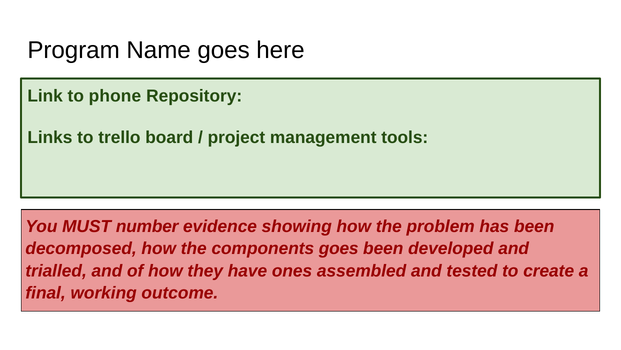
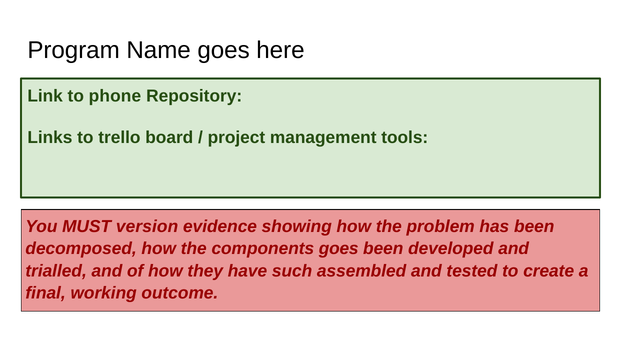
number: number -> version
ones: ones -> such
